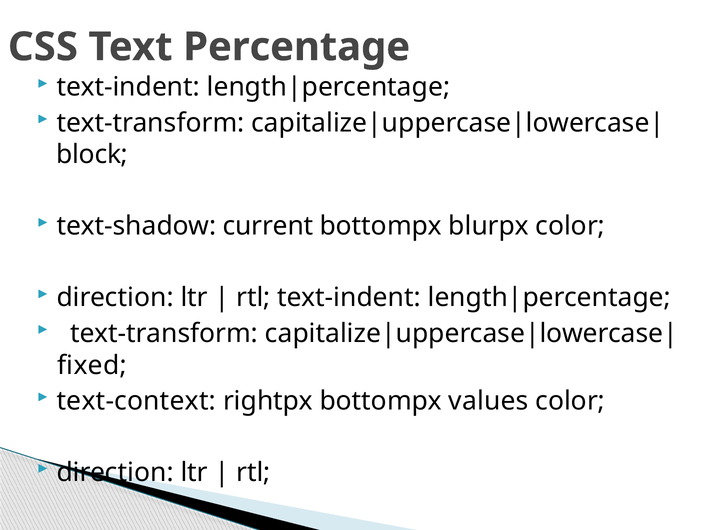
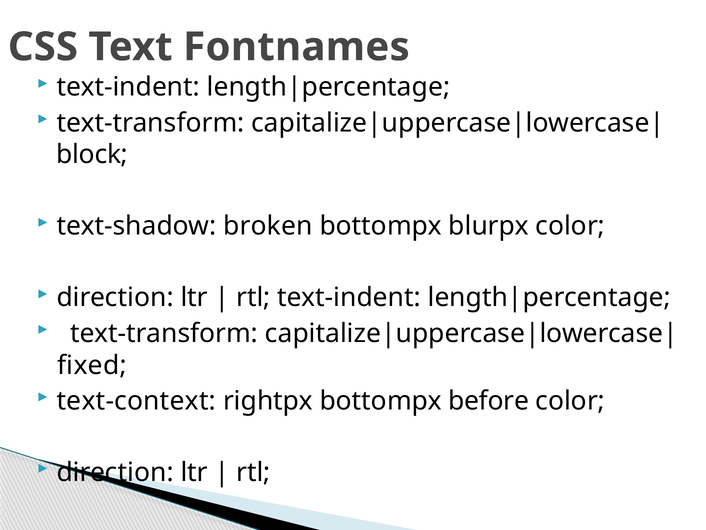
Percentage: Percentage -> Fontnames
current: current -> broken
values: values -> before
